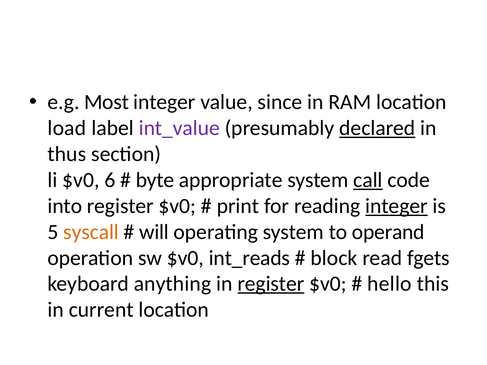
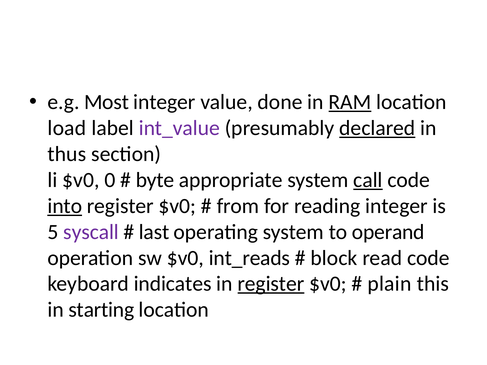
since: since -> done
RAM underline: none -> present
6: 6 -> 0
into underline: none -> present
print: print -> from
integer at (396, 206) underline: present -> none
syscall colour: orange -> purple
will: will -> last
read fgets: fgets -> code
anything: anything -> indicates
hello: hello -> plain
current: current -> starting
